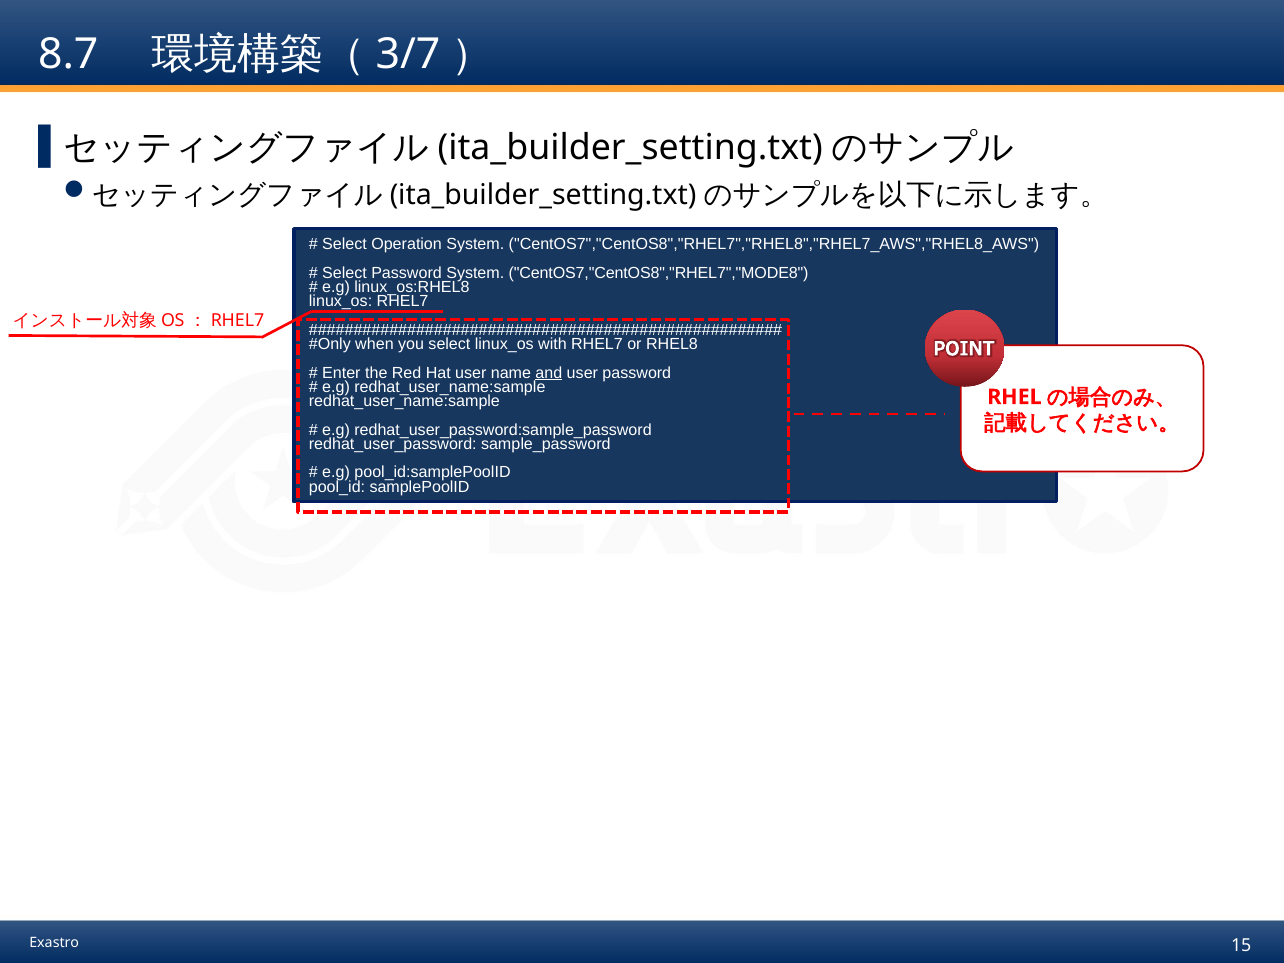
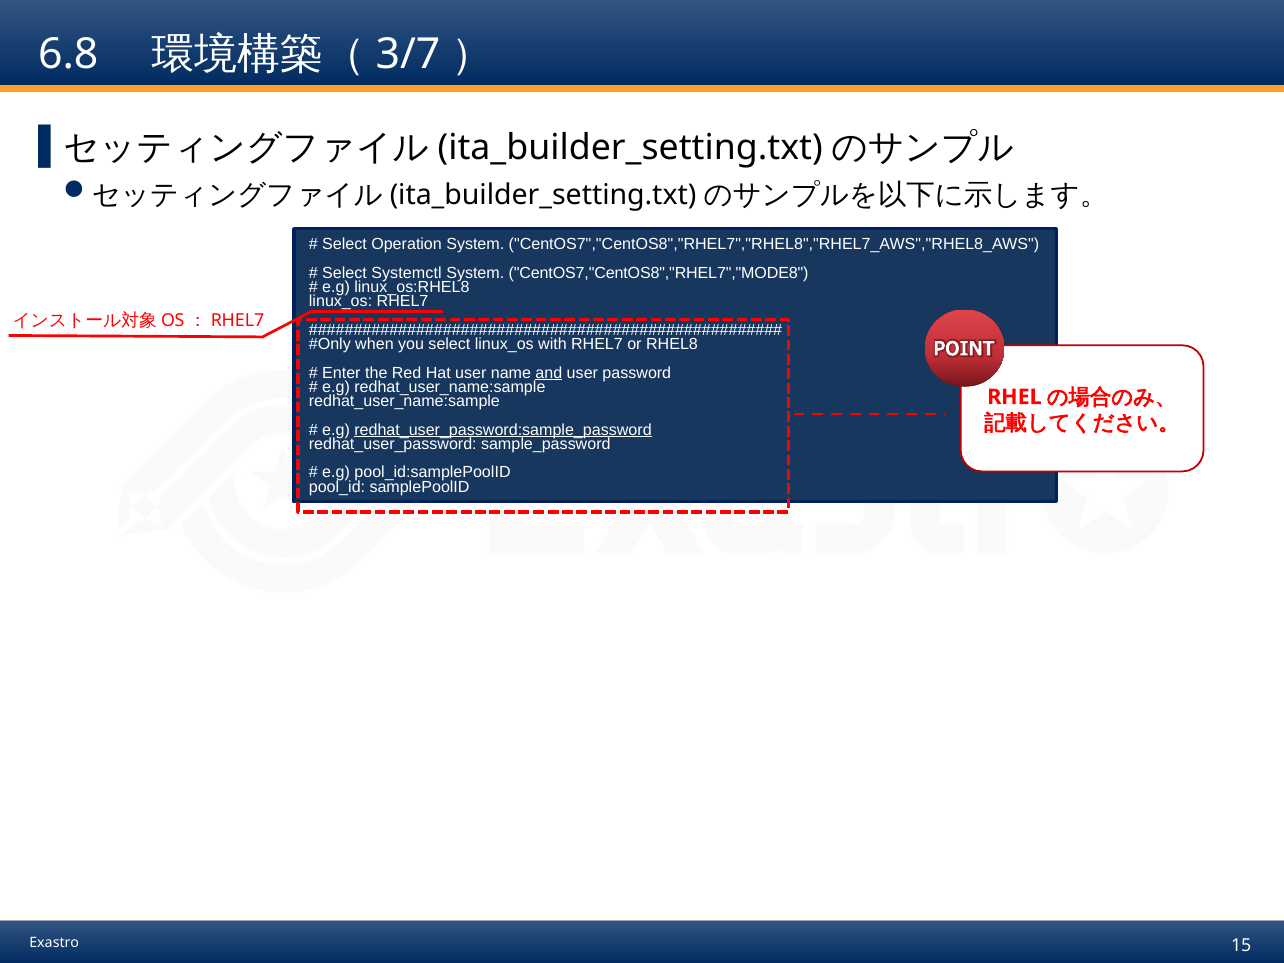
8.7: 8.7 -> 6.8
Select Password: Password -> Systemctl
redhat_user_password:sample_password underline: none -> present
